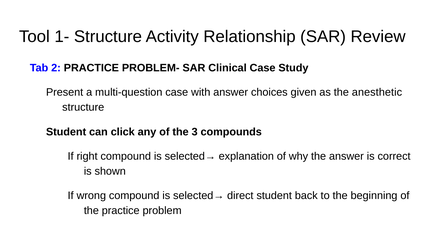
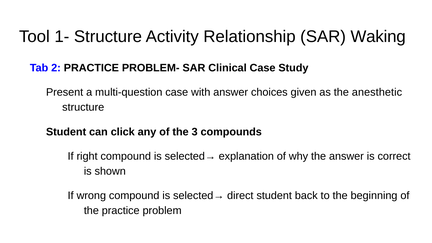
Review: Review -> Waking
